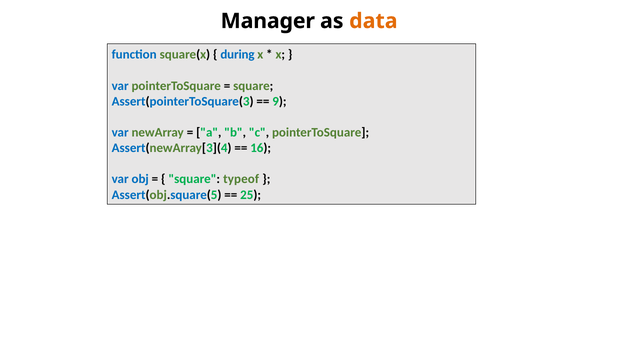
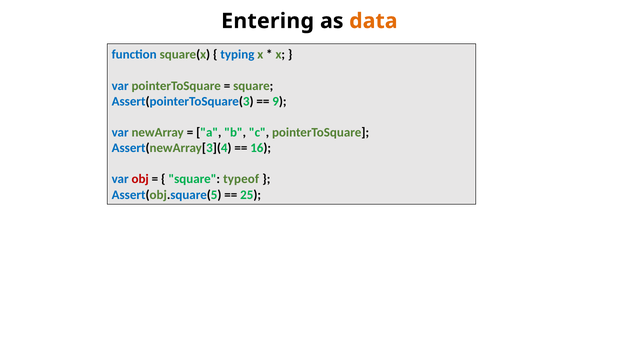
Manager: Manager -> Entering
during: during -> typing
obj colour: blue -> red
